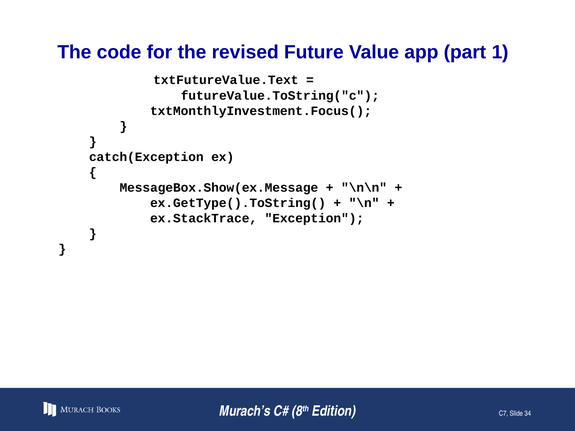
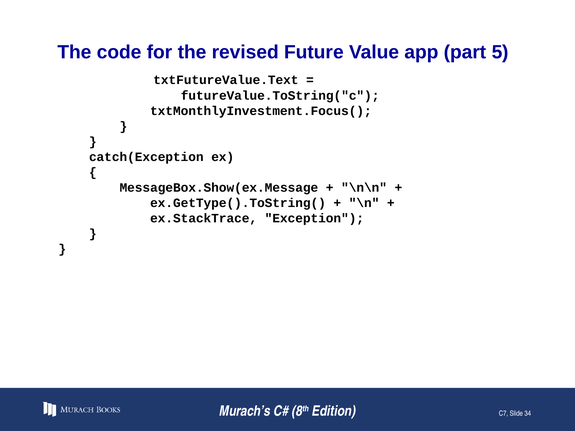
1: 1 -> 5
